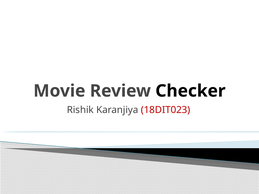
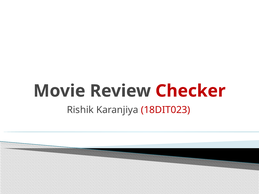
Checker colour: black -> red
